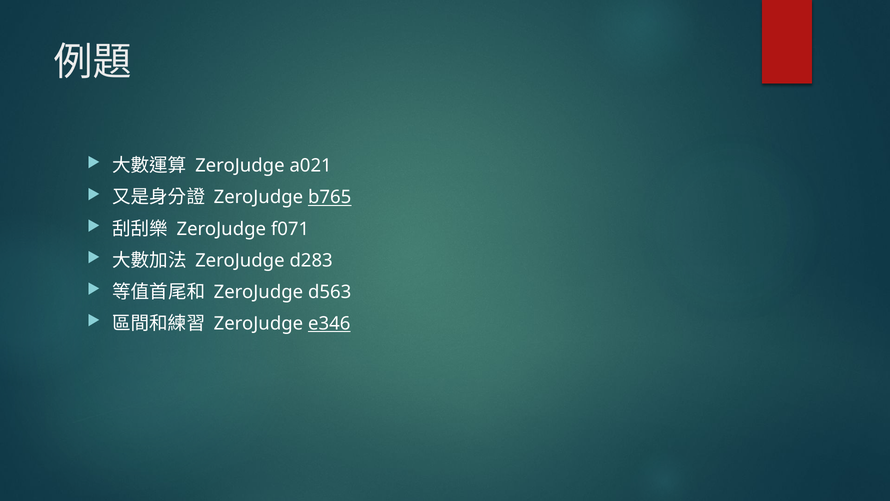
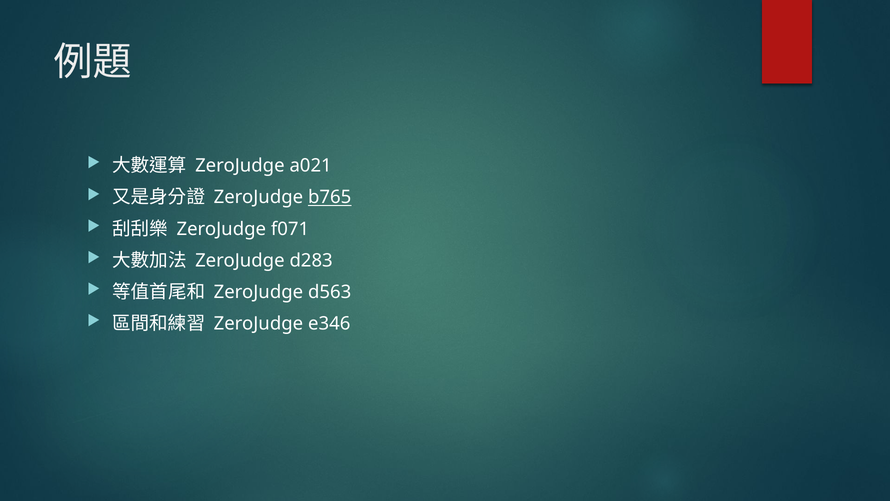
e346 underline: present -> none
